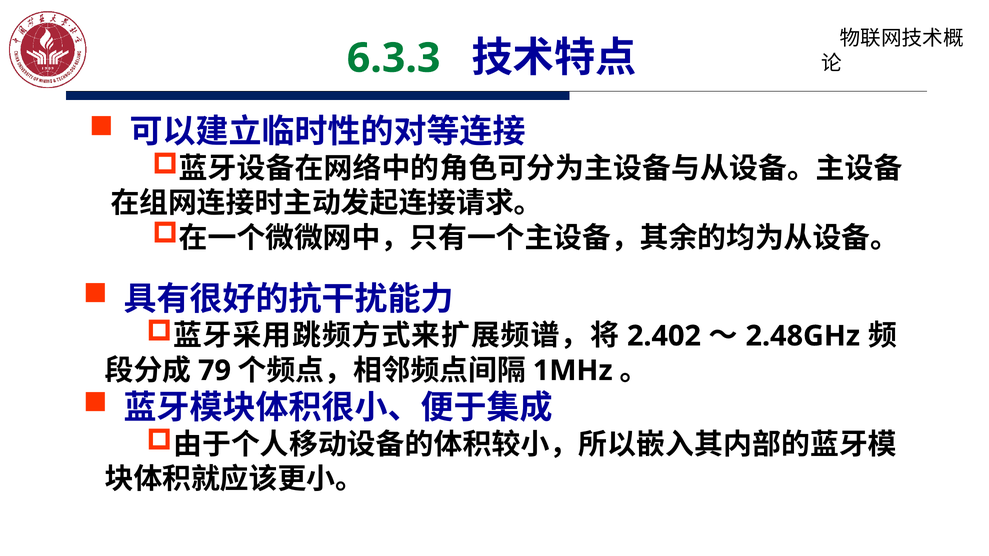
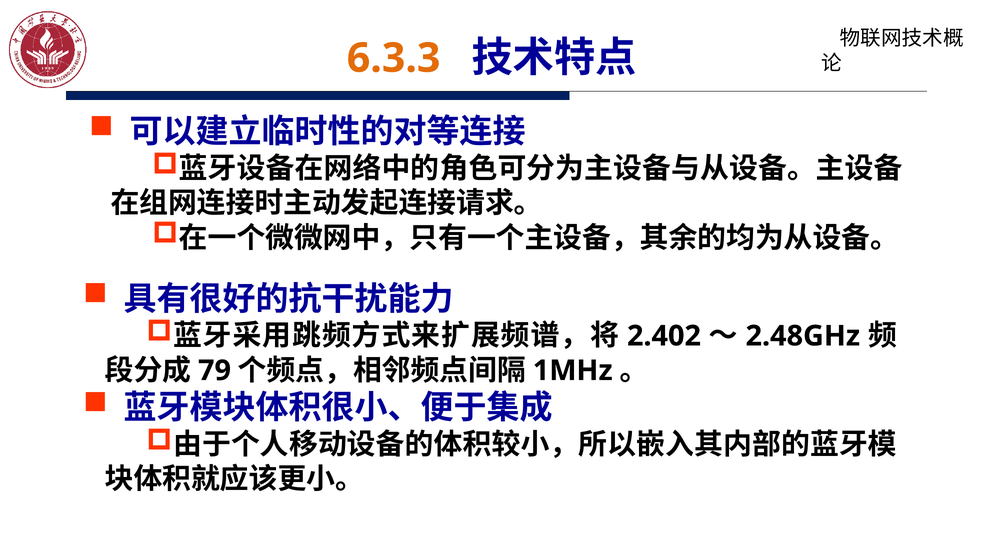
6.3.3 colour: green -> orange
